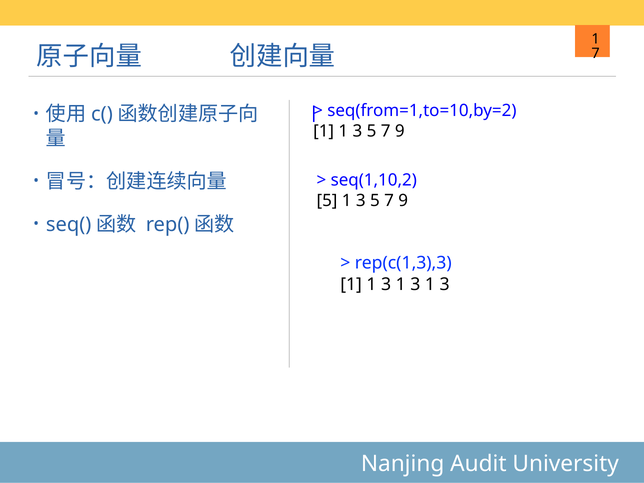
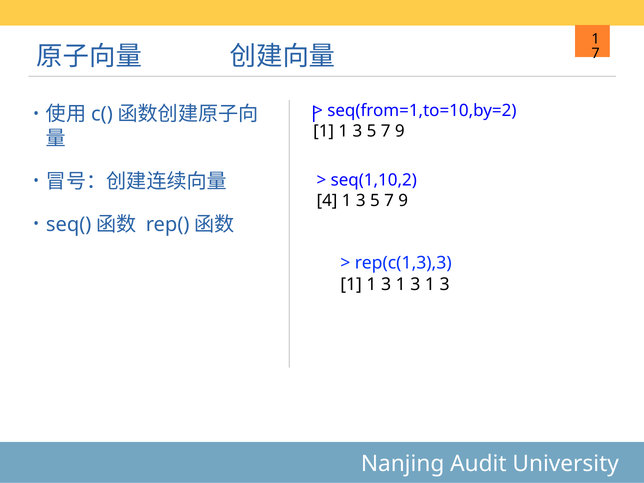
5 at (327, 201): 5 -> 4
